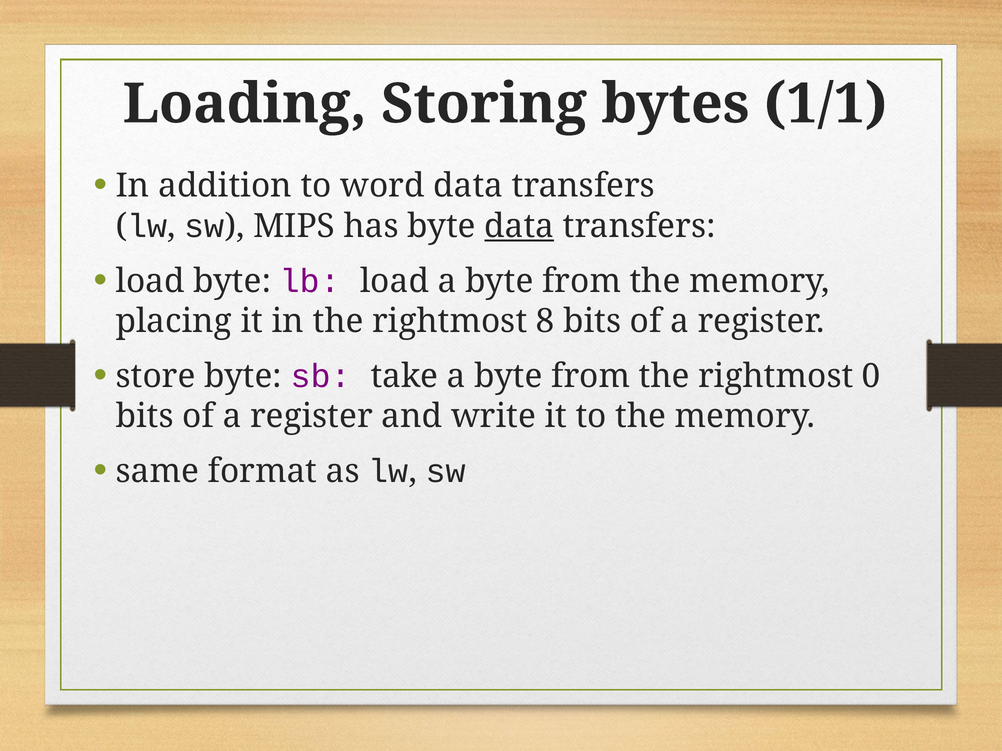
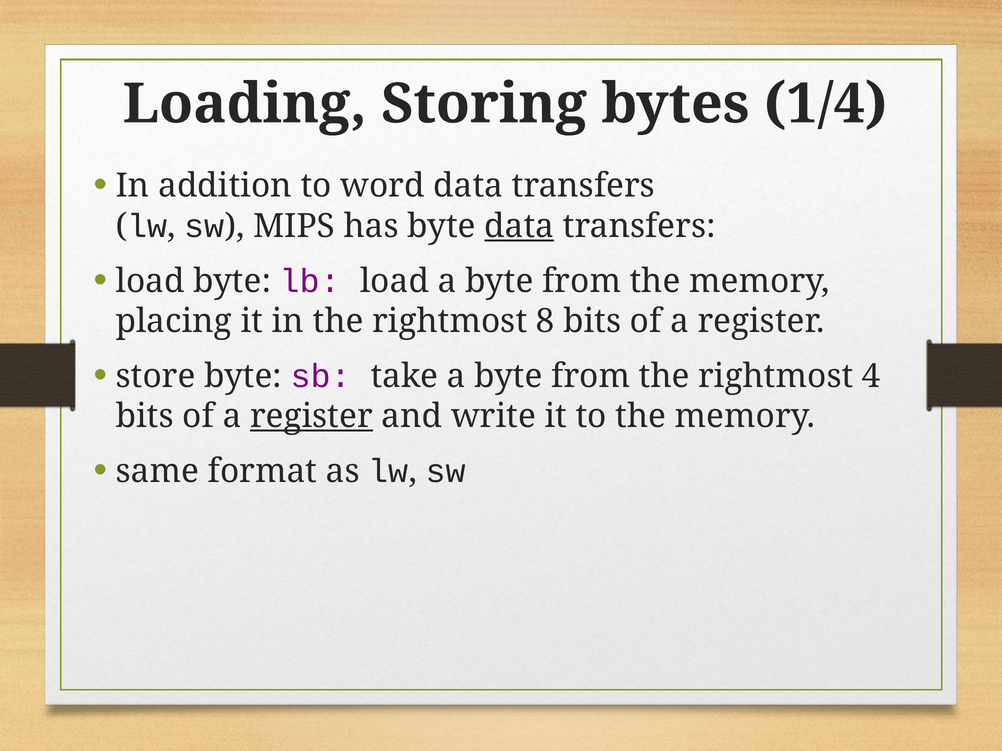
1/1: 1/1 -> 1/4
0: 0 -> 4
register at (312, 417) underline: none -> present
